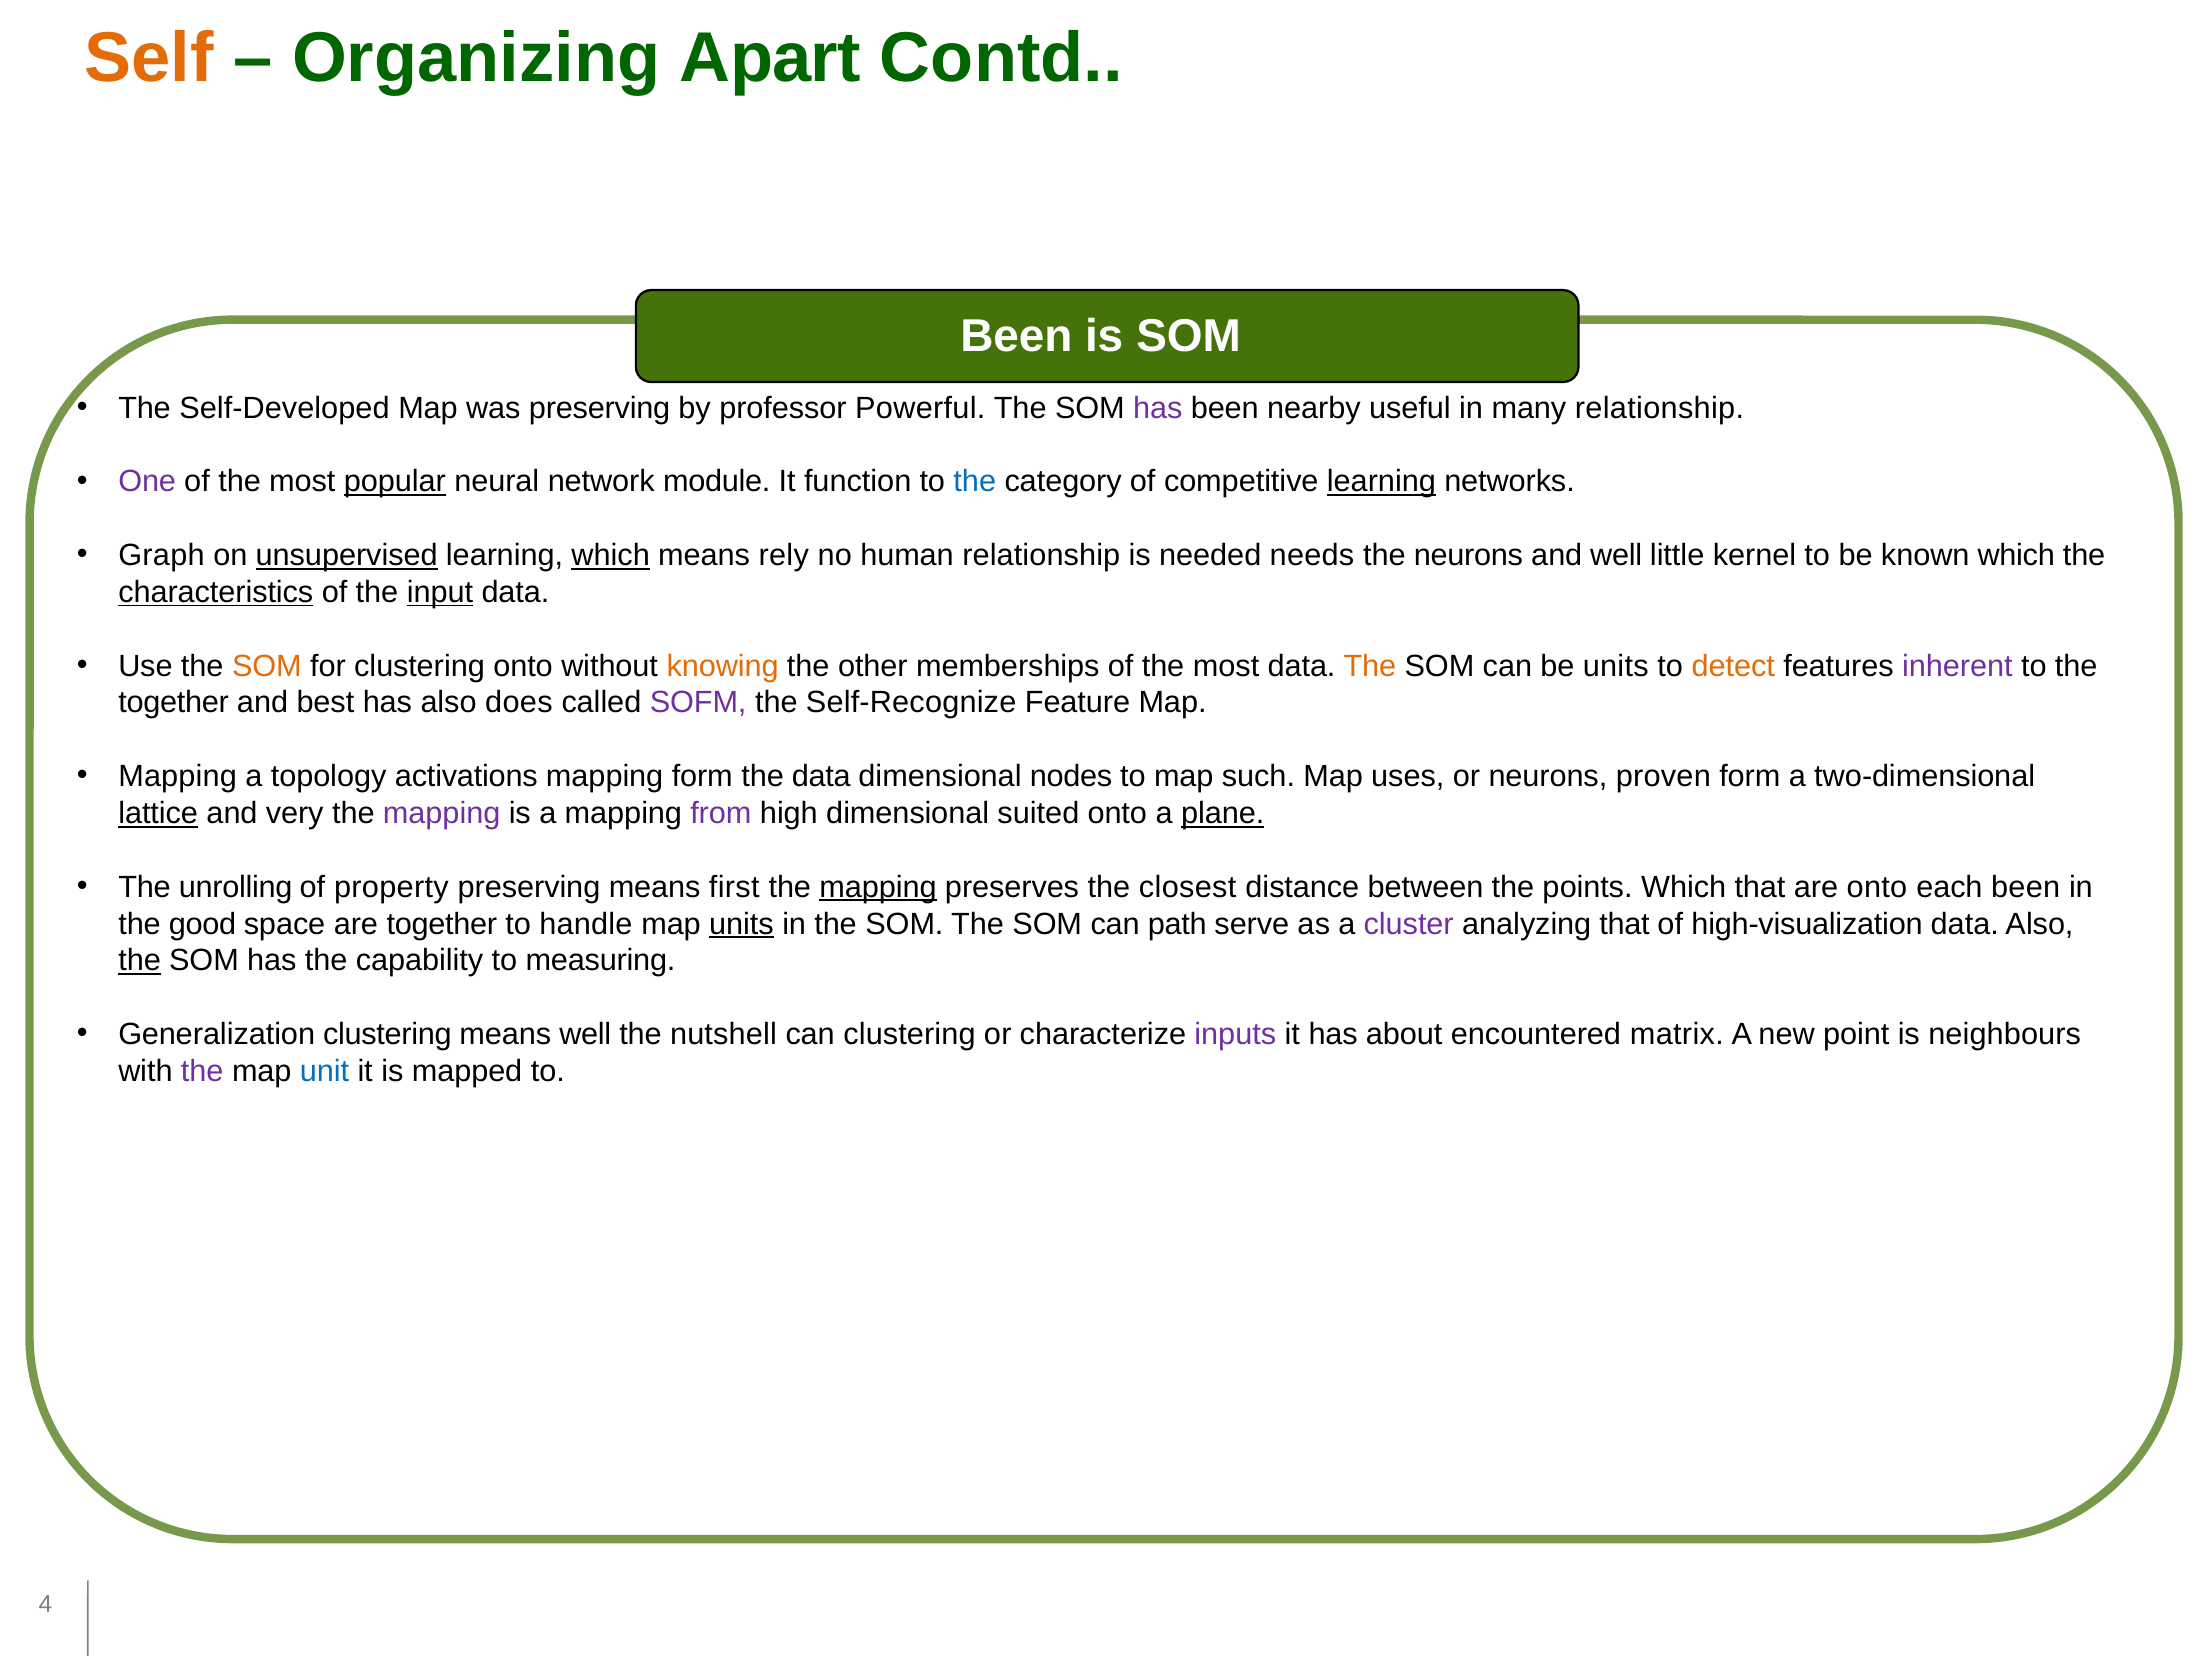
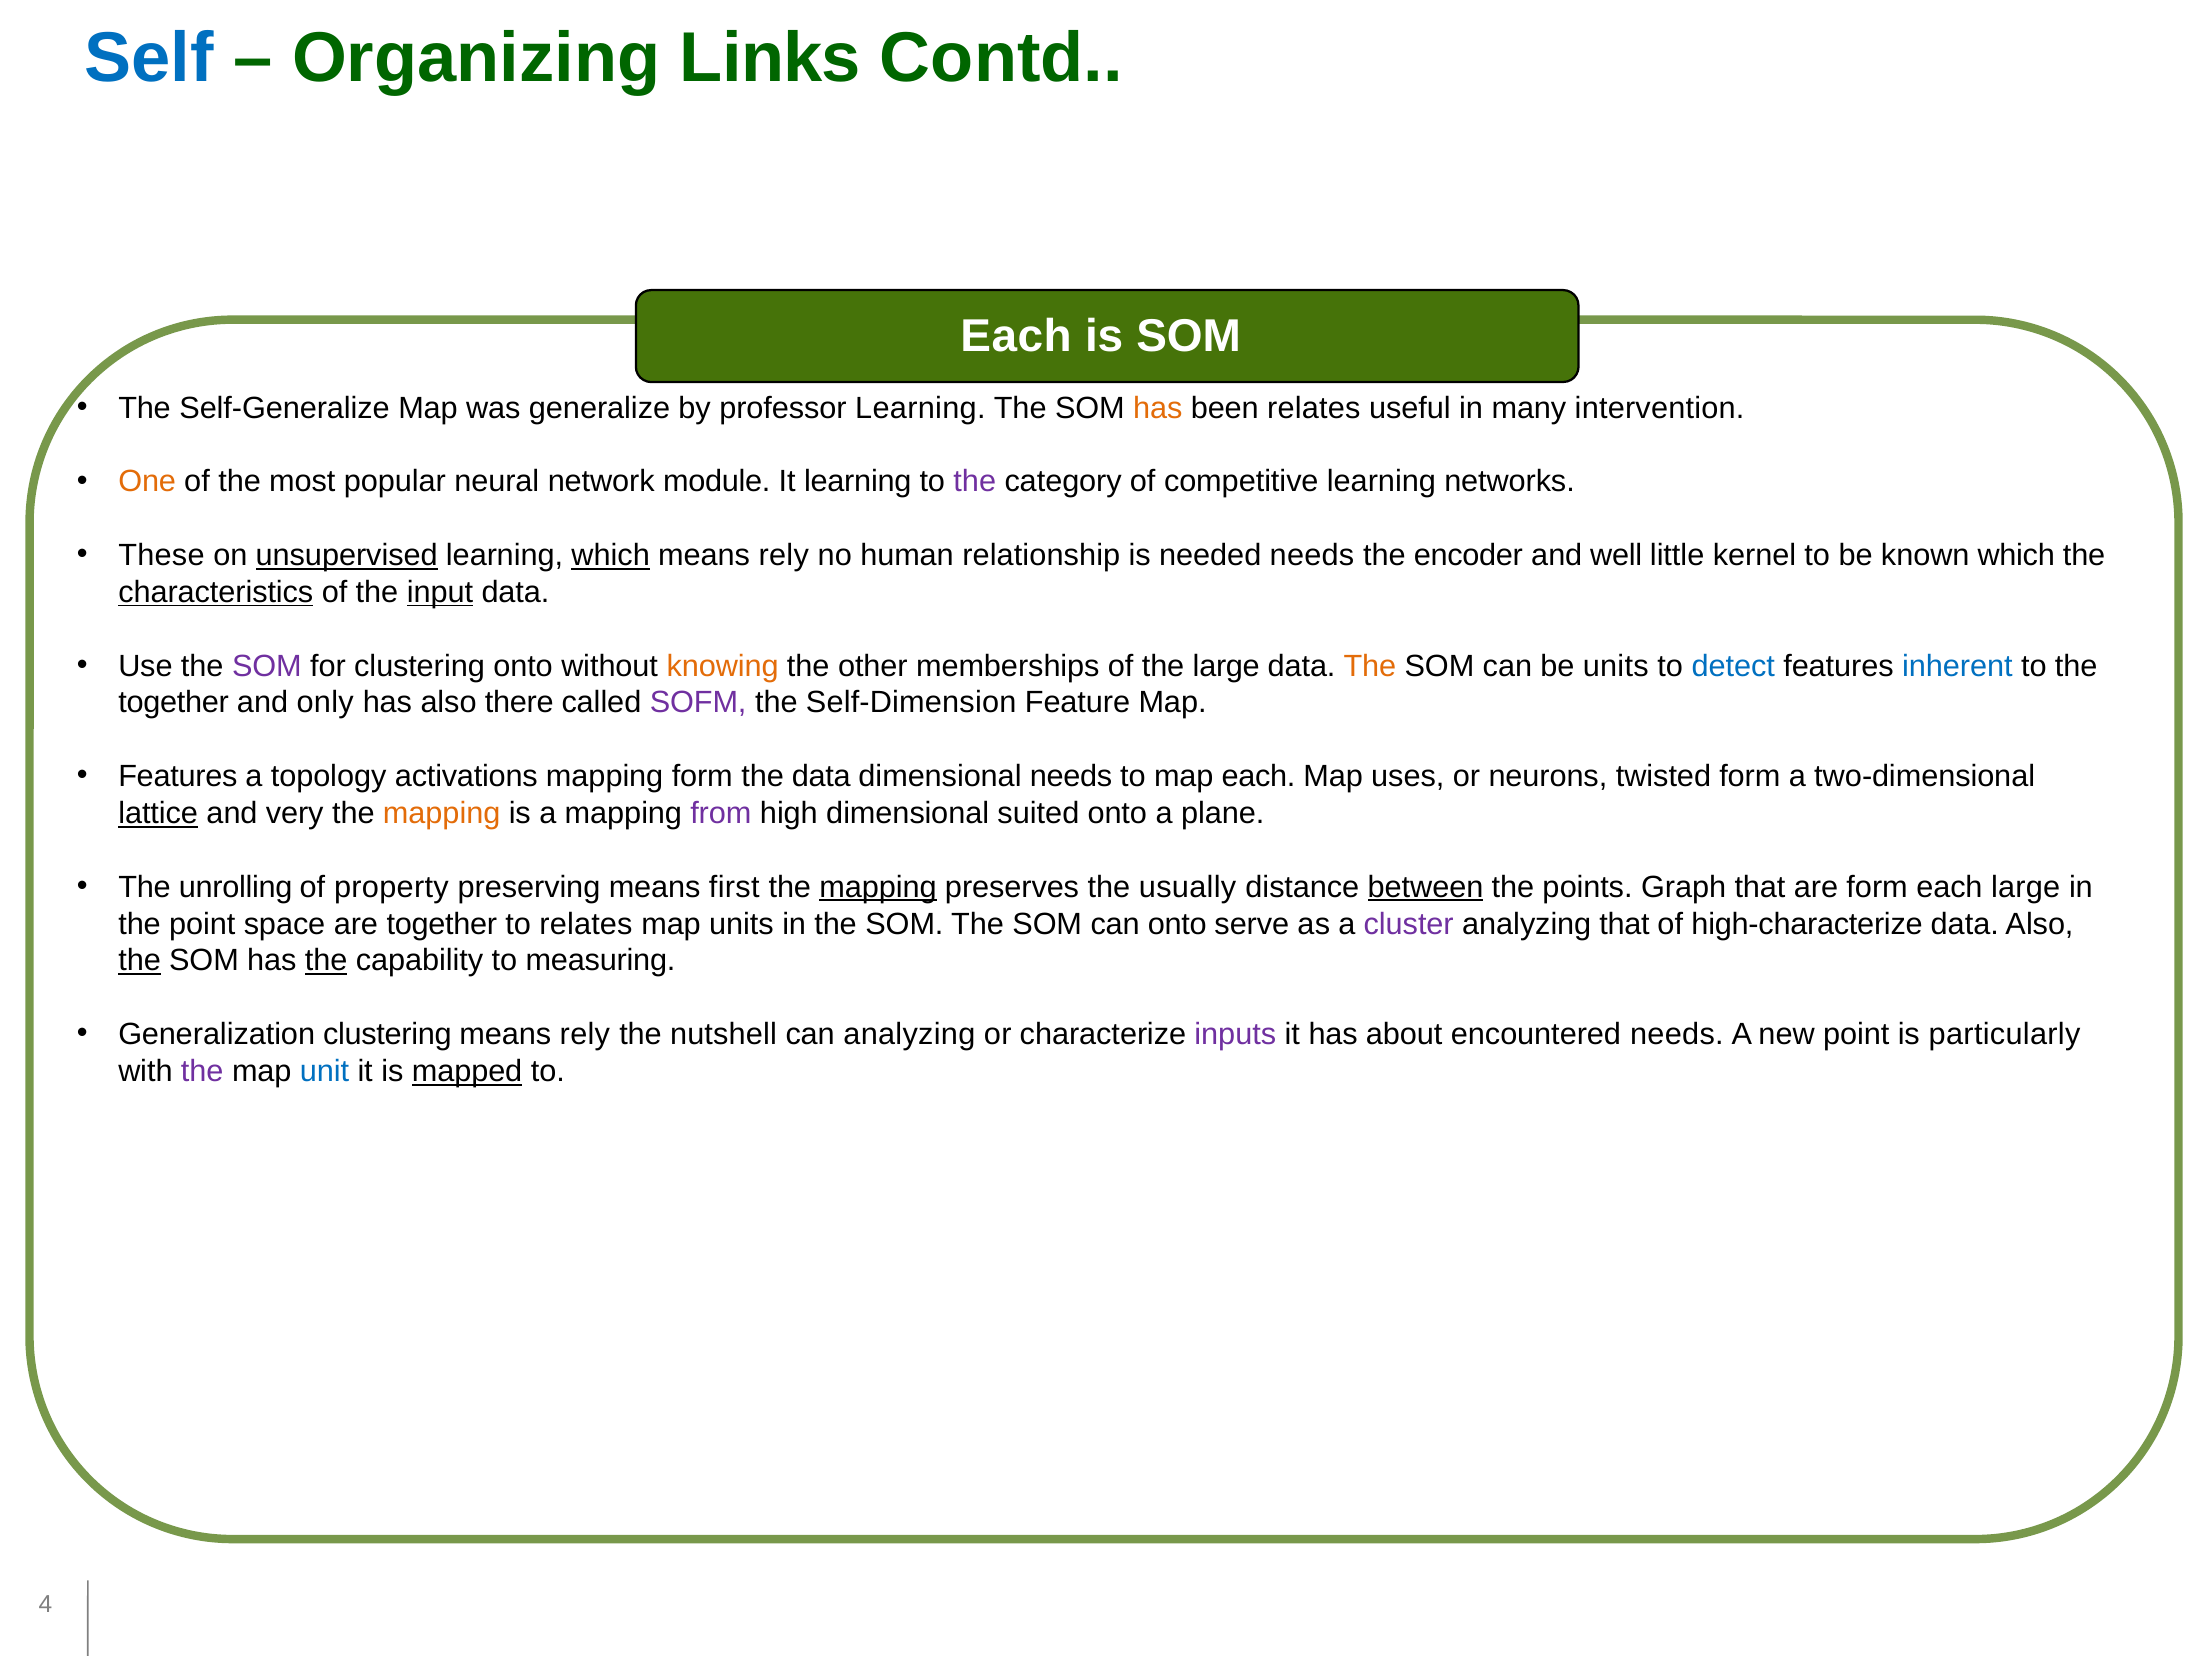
Self colour: orange -> blue
Apart: Apart -> Links
Been at (1016, 336): Been -> Each
Self-Developed: Self-Developed -> Self-Generalize
was preserving: preserving -> generalize
professor Powerful: Powerful -> Learning
has at (1158, 408) colour: purple -> orange
been nearby: nearby -> relates
many relationship: relationship -> intervention
One colour: purple -> orange
popular underline: present -> none
It function: function -> learning
the at (975, 482) colour: blue -> purple
learning at (1381, 482) underline: present -> none
Graph: Graph -> These
the neurons: neurons -> encoder
SOM at (267, 666) colour: orange -> purple
memberships of the most: most -> large
detect colour: orange -> blue
inherent colour: purple -> blue
best: best -> only
does: does -> there
Self-Recognize: Self-Recognize -> Self-Dimension
Mapping at (178, 777): Mapping -> Features
dimensional nodes: nodes -> needs
map such: such -> each
proven: proven -> twisted
mapping at (442, 813) colour: purple -> orange
plane underline: present -> none
closest: closest -> usually
between underline: none -> present
points Which: Which -> Graph
are onto: onto -> form
each been: been -> large
the good: good -> point
to handle: handle -> relates
units at (741, 924) underline: present -> none
can path: path -> onto
high-visualization: high-visualization -> high-characterize
the at (326, 961) underline: none -> present
well at (585, 1035): well -> rely
can clustering: clustering -> analyzing
encountered matrix: matrix -> needs
neighbours: neighbours -> particularly
mapped underline: none -> present
